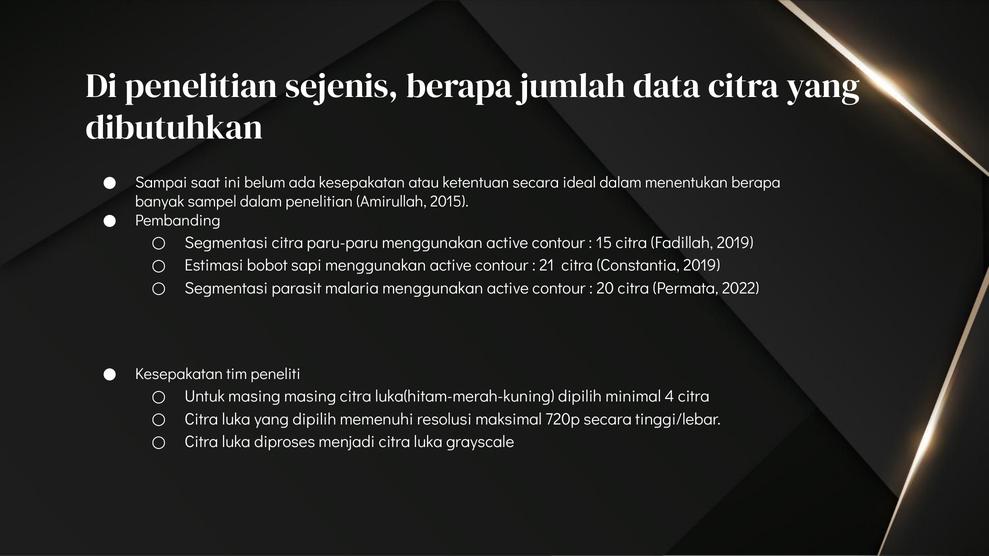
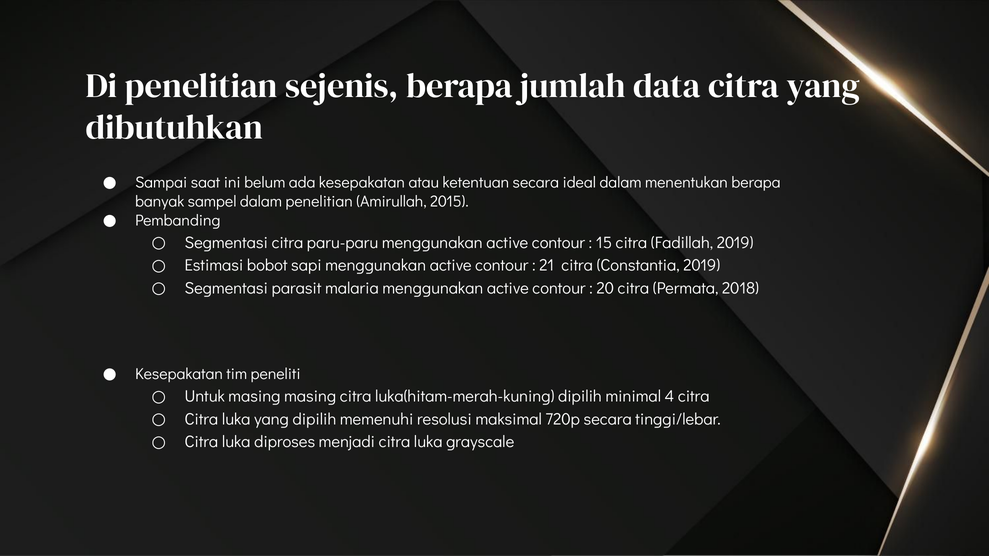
2022: 2022 -> 2018
